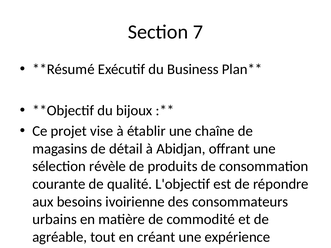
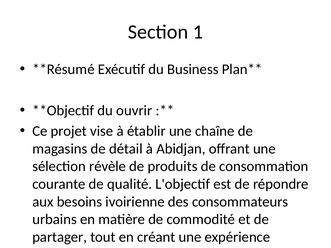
Section 7: 7 -> 1
bijoux: bijoux -> ouvrir
agréable at (60, 237): agréable -> partager
